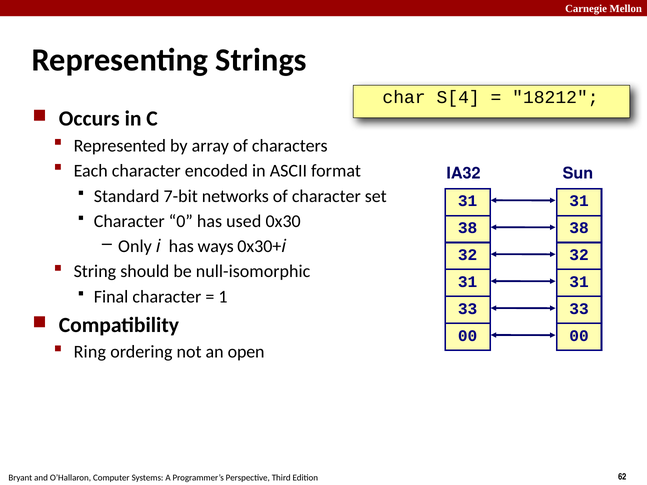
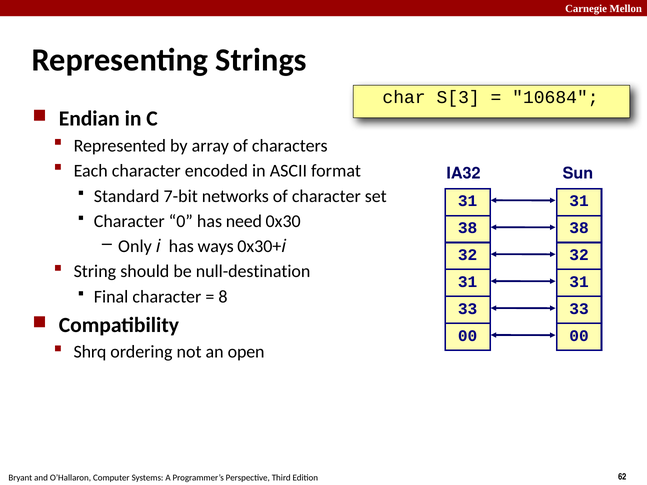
S[4: S[4 -> S[3
18212: 18212 -> 10684
Occurs: Occurs -> Endian
used: used -> need
null-isomorphic: null-isomorphic -> null-destination
1: 1 -> 8
Ring: Ring -> Shrq
